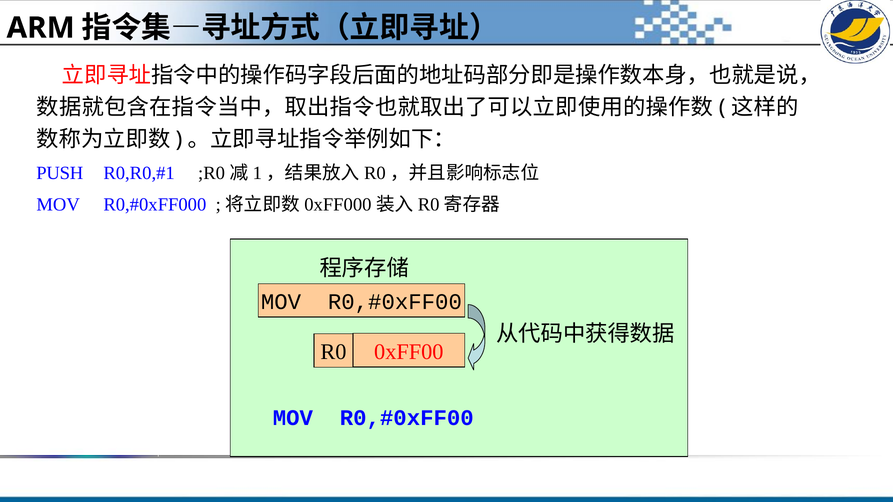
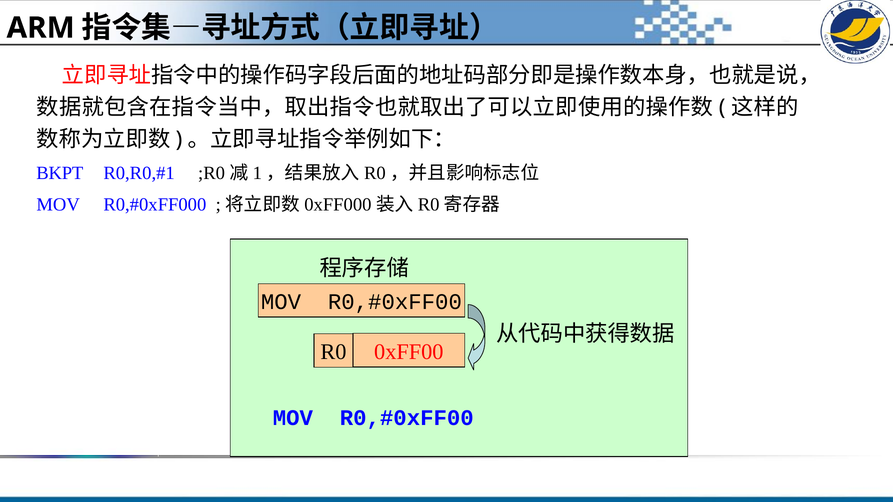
PUSH: PUSH -> BKPT
